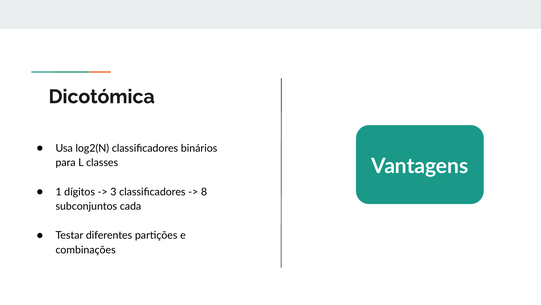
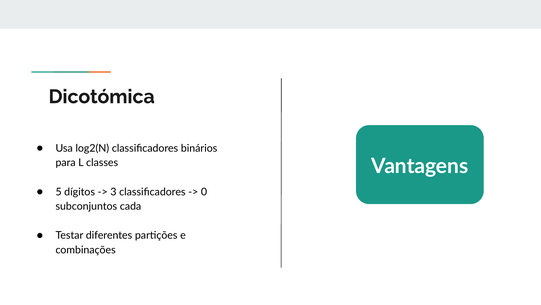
1: 1 -> 5
8: 8 -> 0
